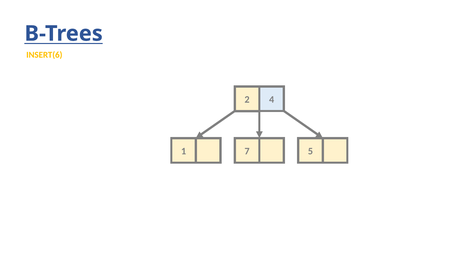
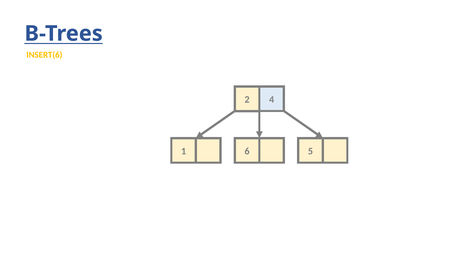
7: 7 -> 6
